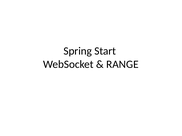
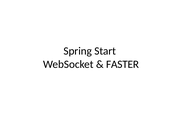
RANGE: RANGE -> FASTER
